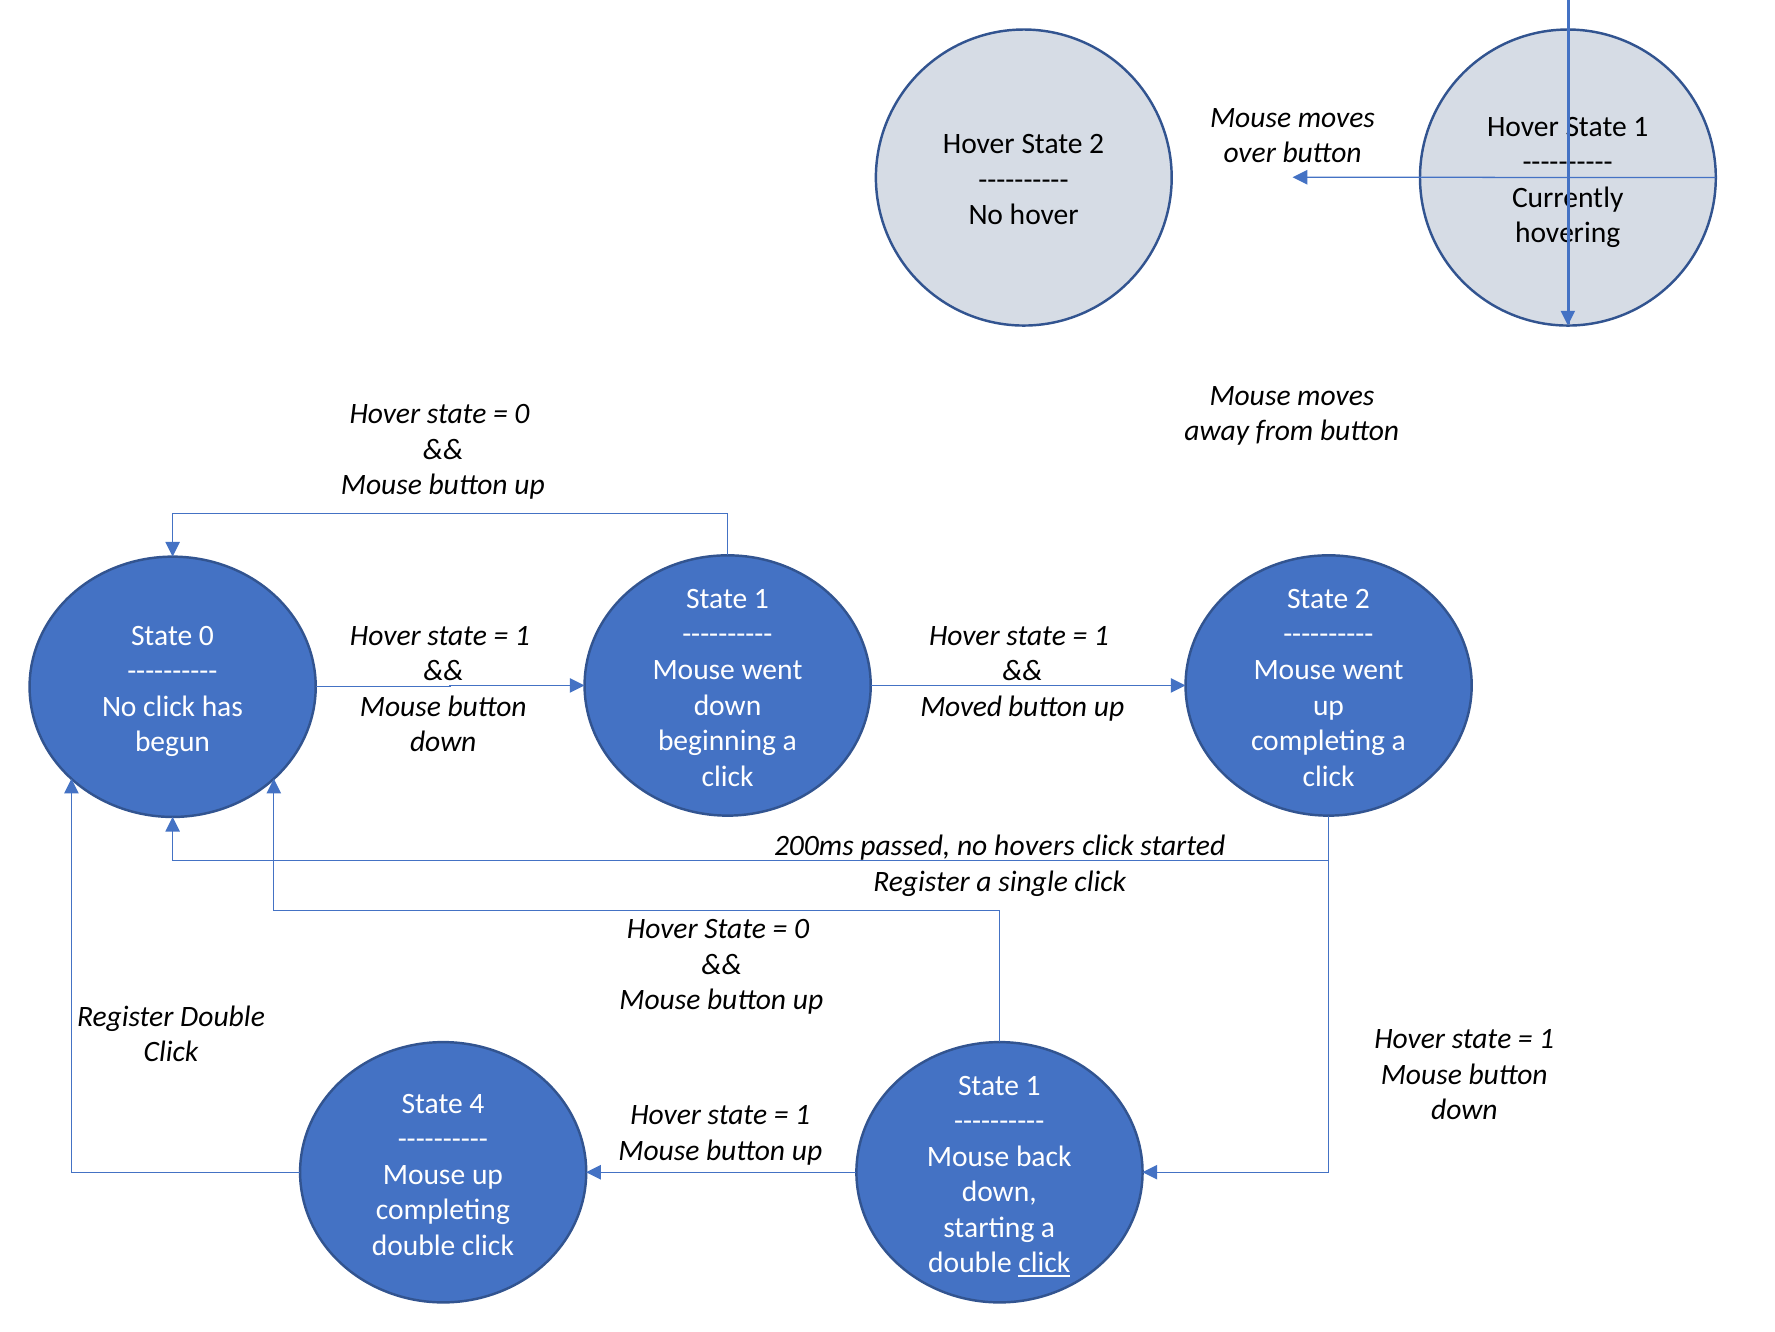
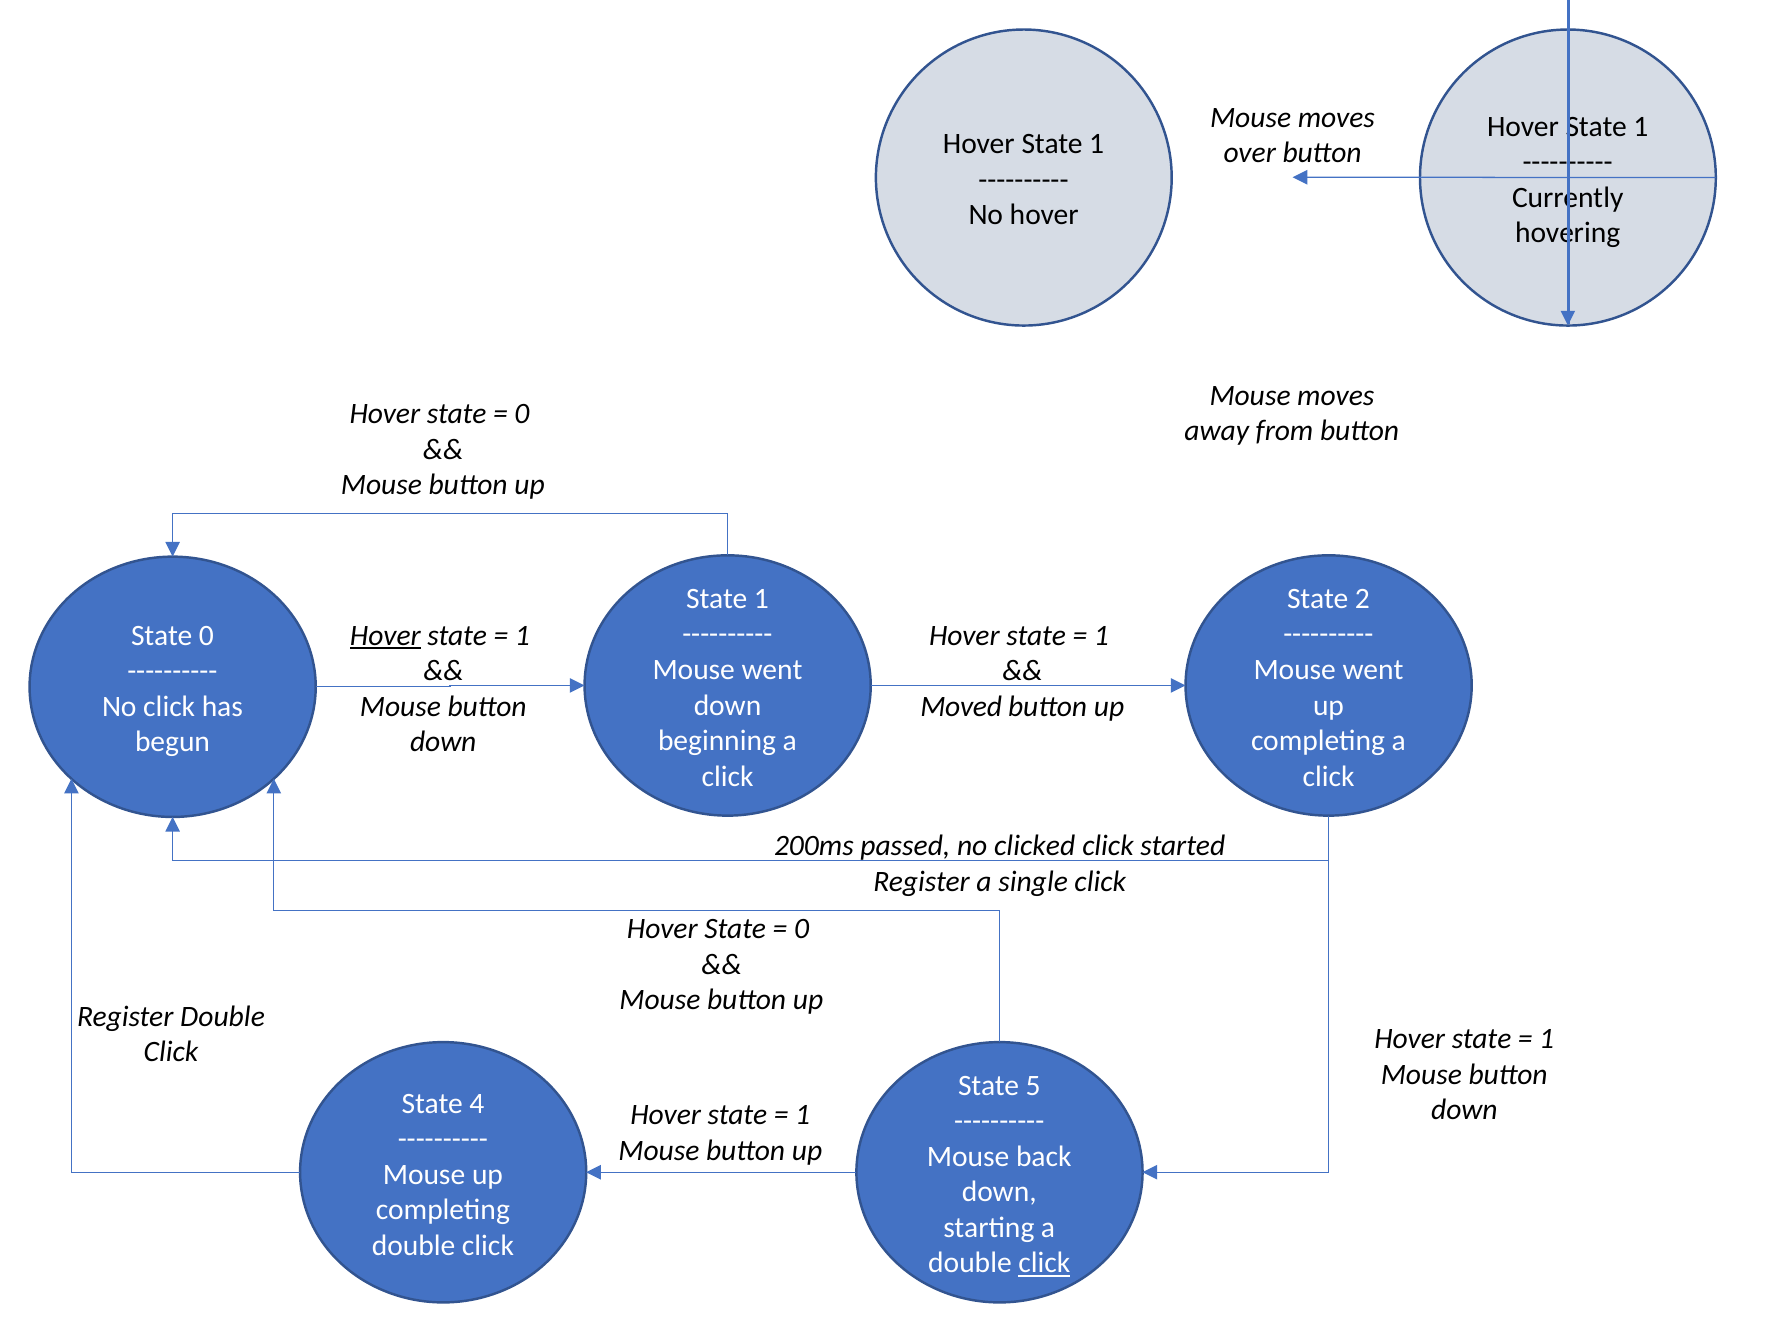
2 at (1097, 144): 2 -> 1
Hover at (385, 635) underline: none -> present
hovers: hovers -> clicked
1 at (1033, 1085): 1 -> 5
